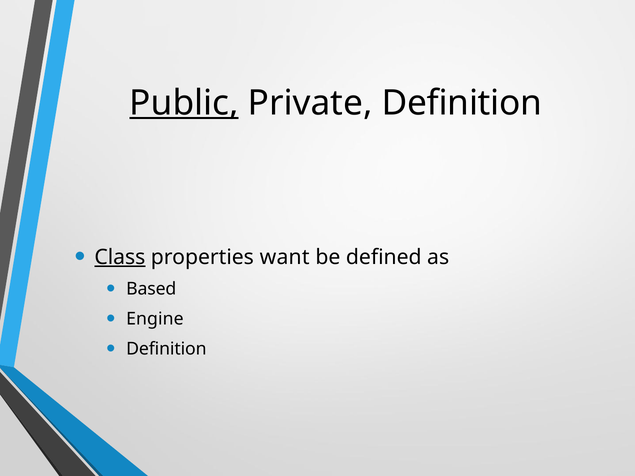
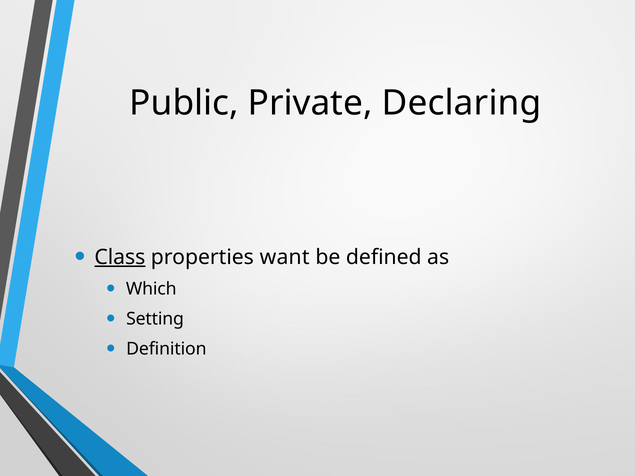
Public underline: present -> none
Private Definition: Definition -> Declaring
Based: Based -> Which
Engine: Engine -> Setting
